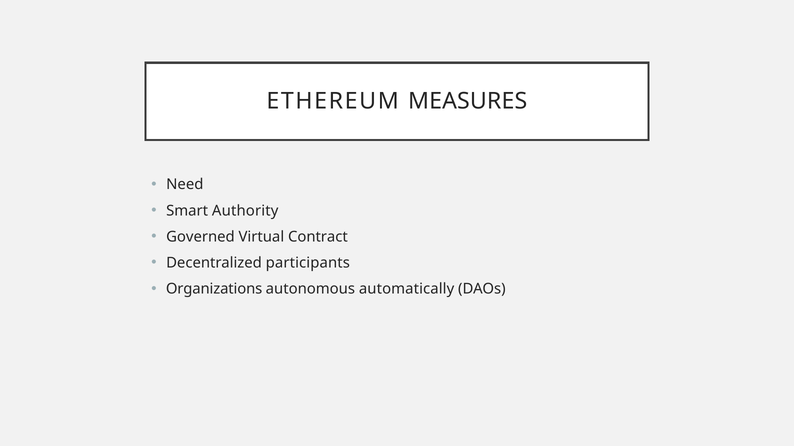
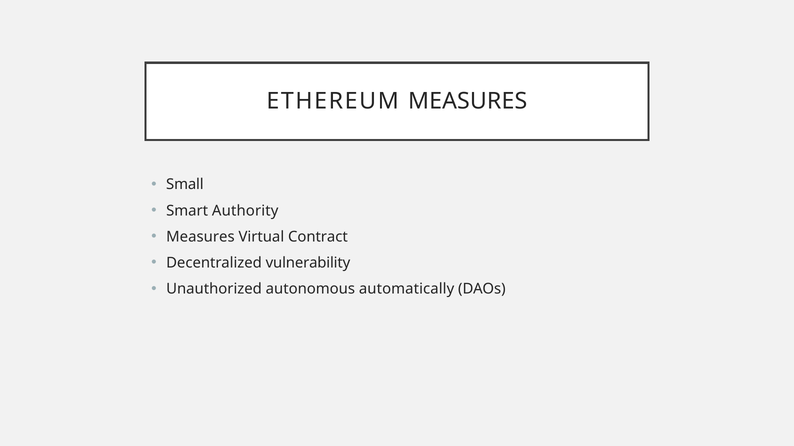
Need: Need -> Small
Governed at (200, 237): Governed -> Measures
participants: participants -> vulnerability
Organizations: Organizations -> Unauthorized
